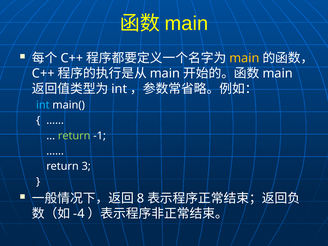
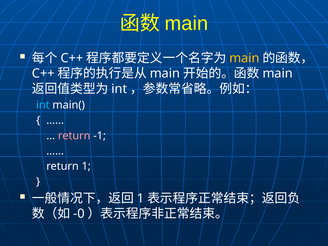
return at (74, 136) colour: light green -> pink
return 3: 3 -> 1
8 at (141, 198): 8 -> 1
-4: -4 -> -0
